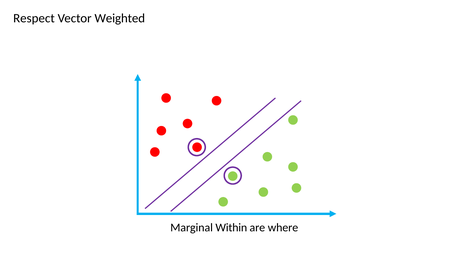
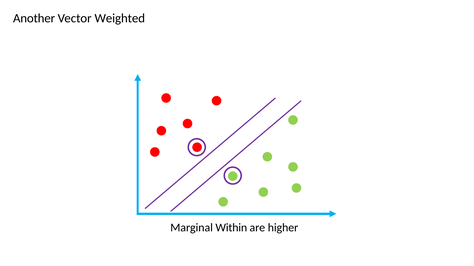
Respect: Respect -> Another
where: where -> higher
